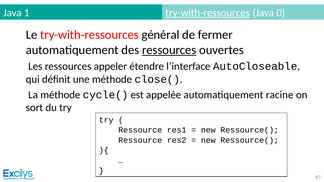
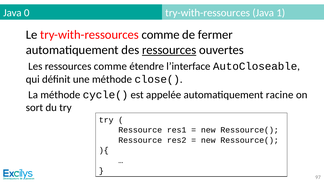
1: 1 -> 0
try-with-ressources at (208, 13) underline: present -> none
0: 0 -> 1
try-with-ressources général: général -> comme
ressources appeler: appeler -> comme
